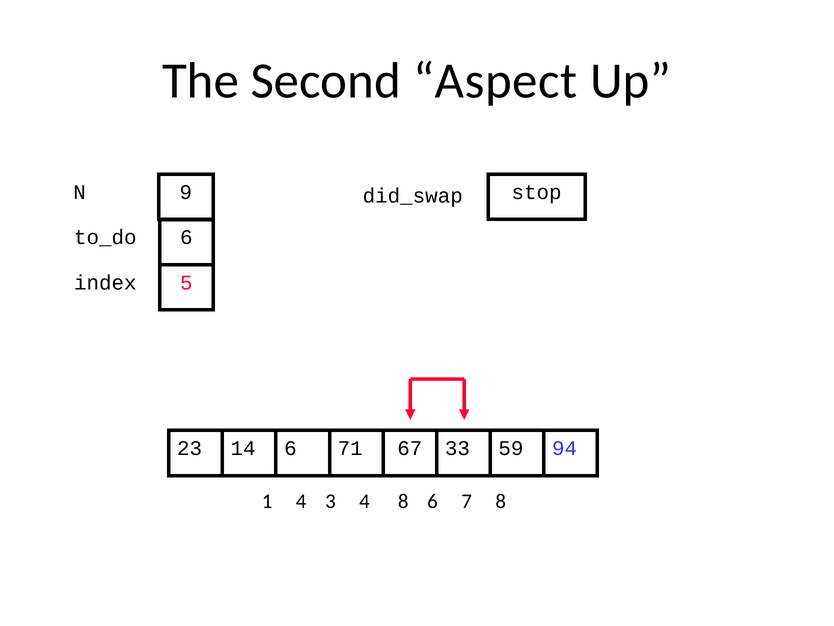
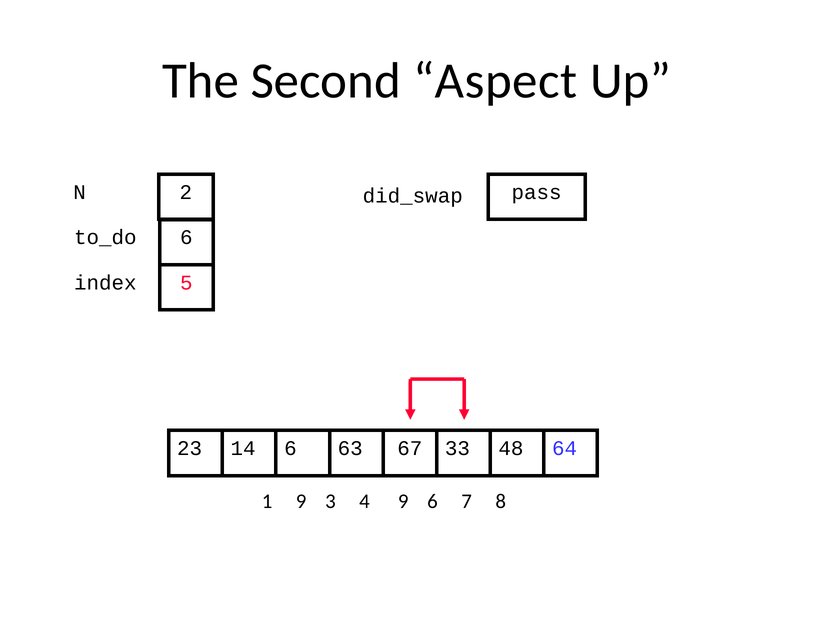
9: 9 -> 2
stop: stop -> pass
71: 71 -> 63
59: 59 -> 48
94: 94 -> 64
1 4: 4 -> 9
4 8: 8 -> 9
